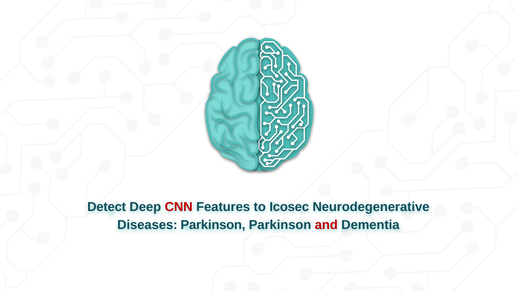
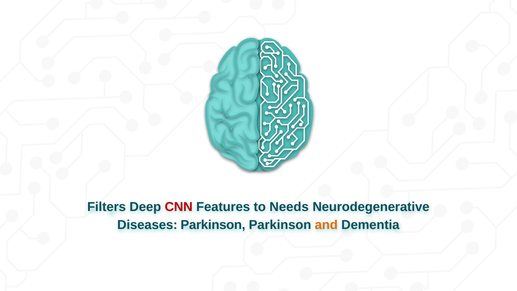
Detect: Detect -> Filters
Icosec: Icosec -> Needs
and colour: red -> orange
